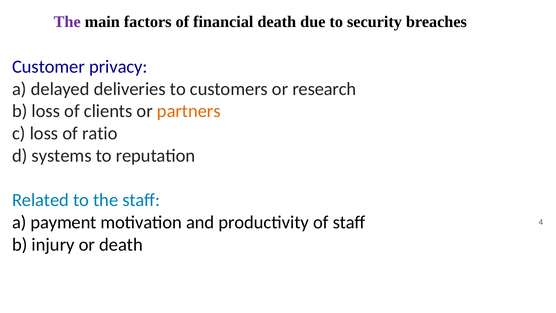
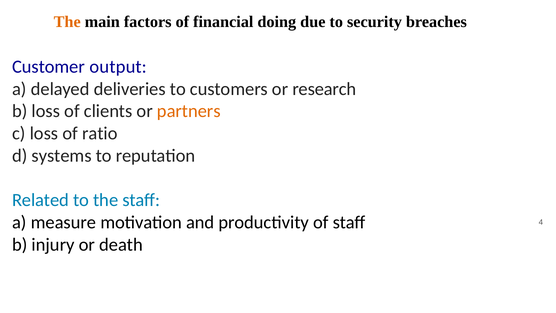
The at (67, 22) colour: purple -> orange
financial death: death -> doing
privacy: privacy -> output
payment: payment -> measure
